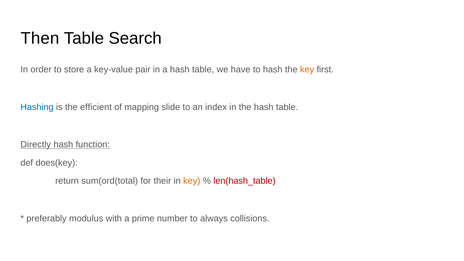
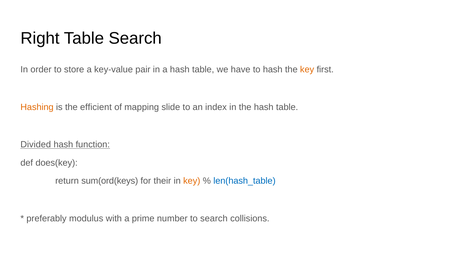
Then: Then -> Right
Hashing colour: blue -> orange
Directly: Directly -> Divided
sum(ord(total: sum(ord(total -> sum(ord(keys
len(hash_table colour: red -> blue
to always: always -> search
